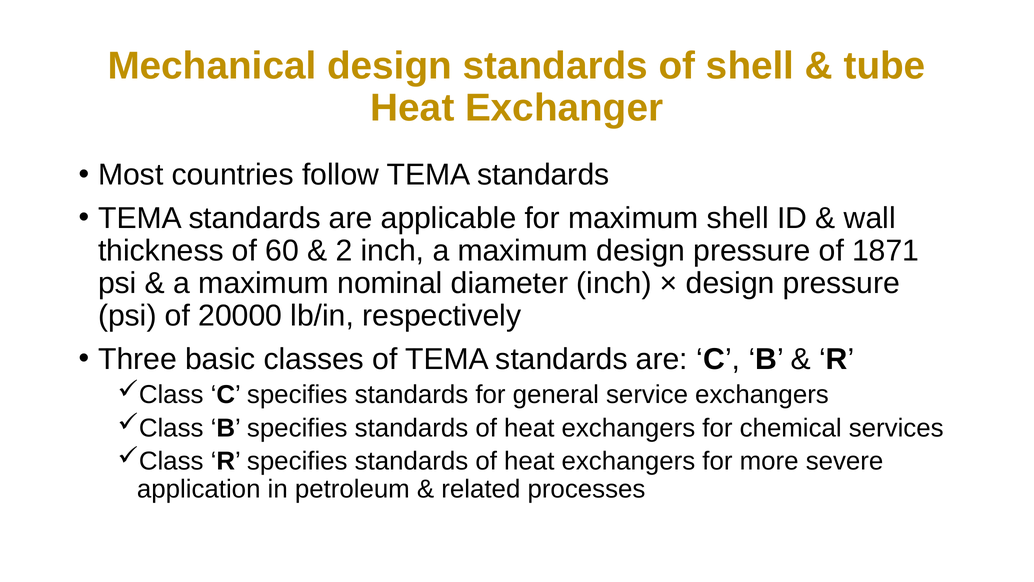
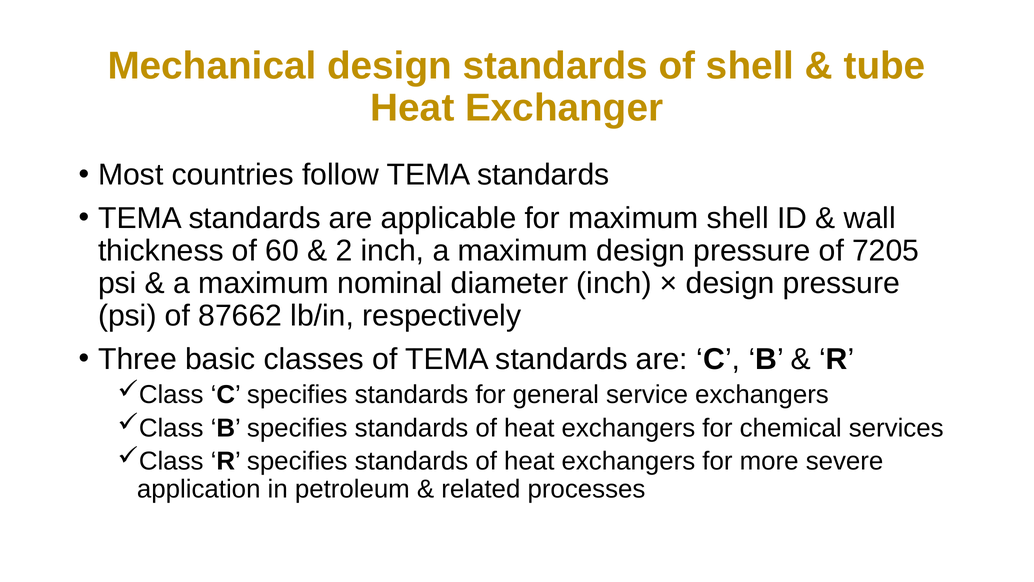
1871: 1871 -> 7205
20000: 20000 -> 87662
